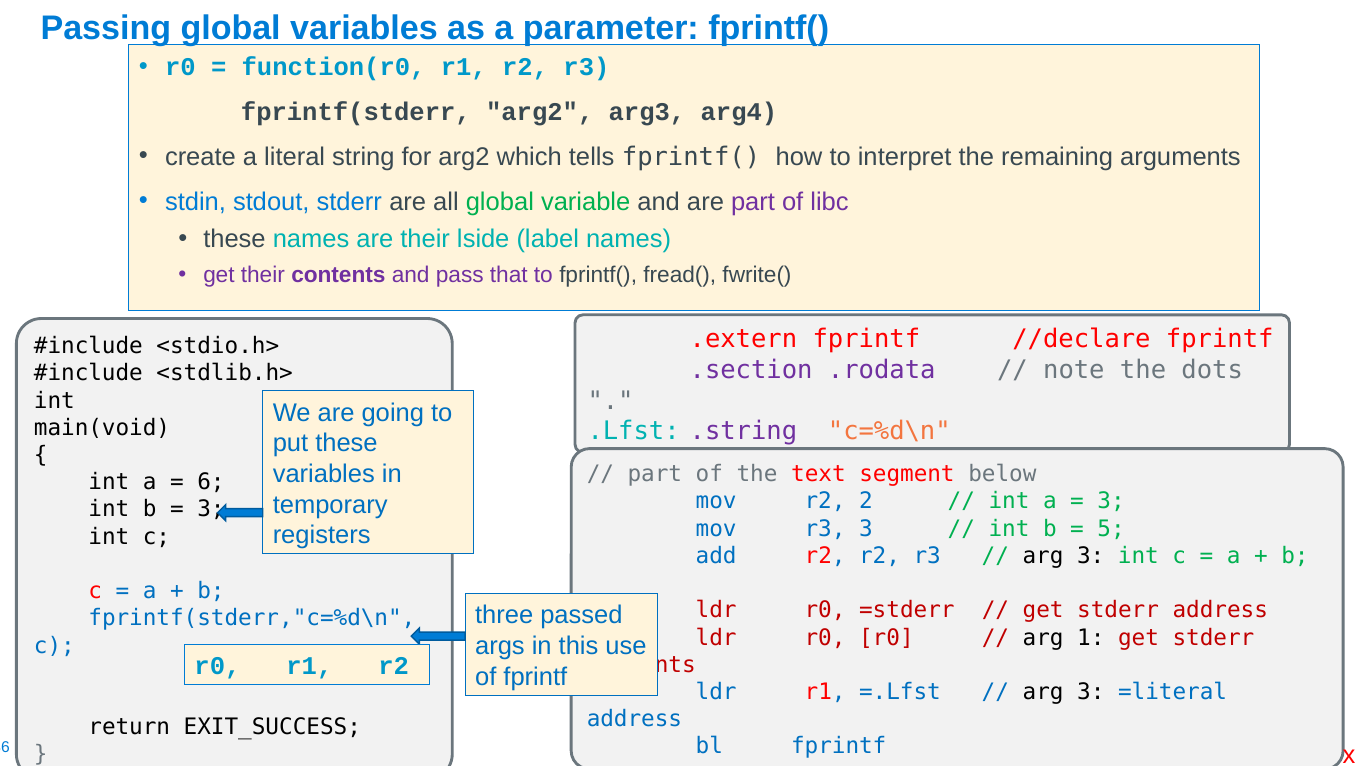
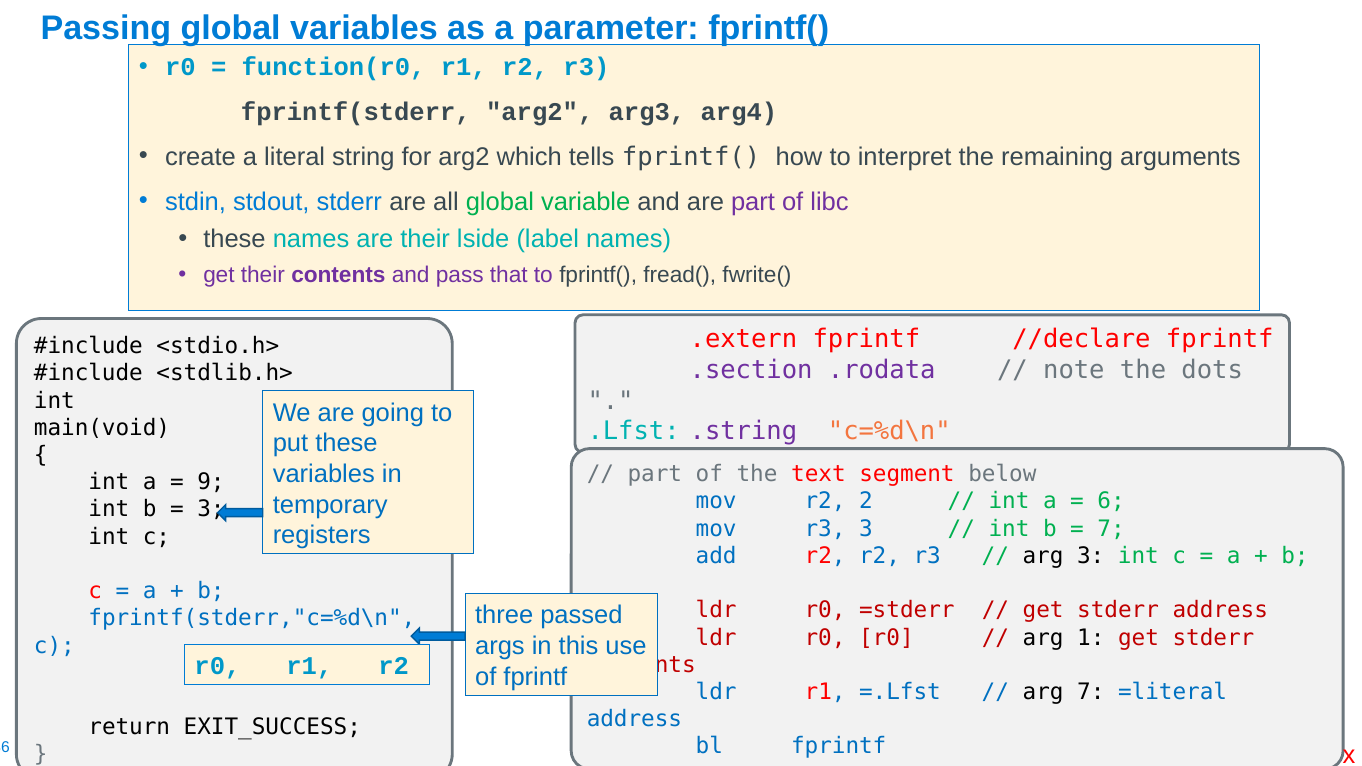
6: 6 -> 9
3 at (1111, 502): 3 -> 6
5 at (1111, 529): 5 -> 7
3 at (1091, 692): 3 -> 7
